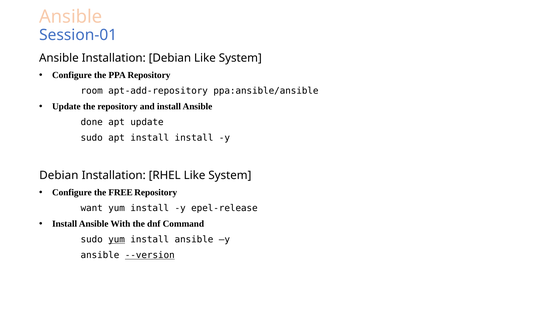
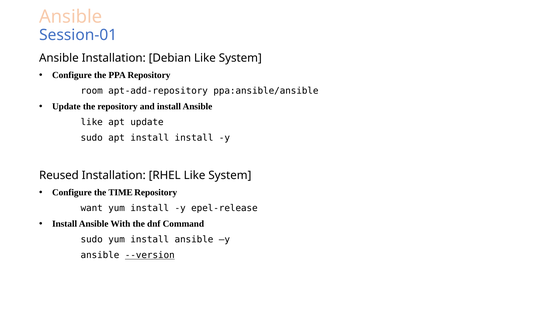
done at (92, 122): done -> like
Debian at (59, 176): Debian -> Reused
FREE: FREE -> TIME
yum at (117, 240) underline: present -> none
